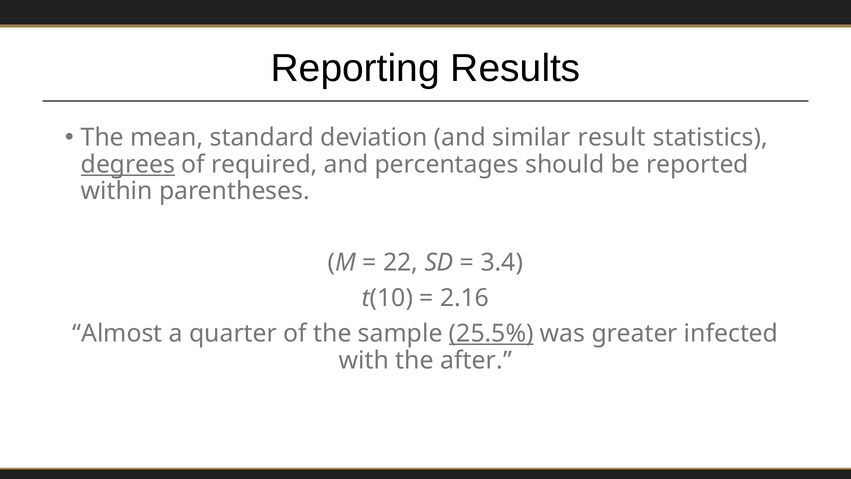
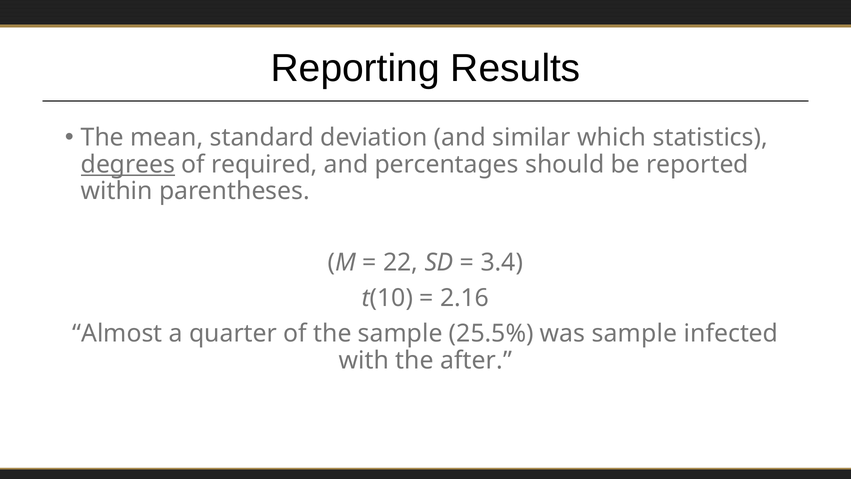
result: result -> which
25.5% underline: present -> none
was greater: greater -> sample
